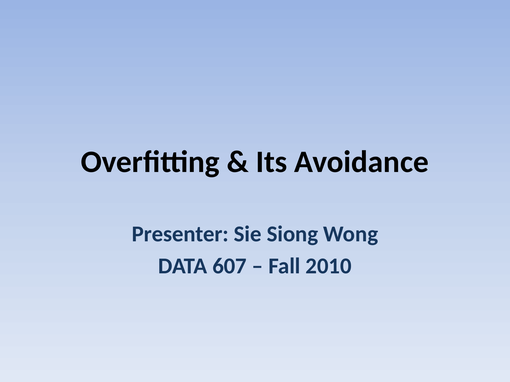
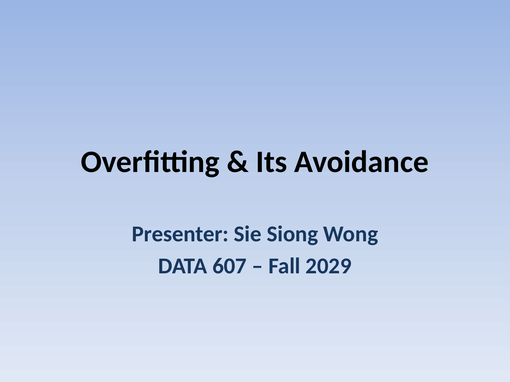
2010: 2010 -> 2029
